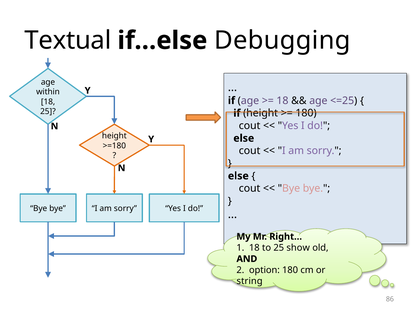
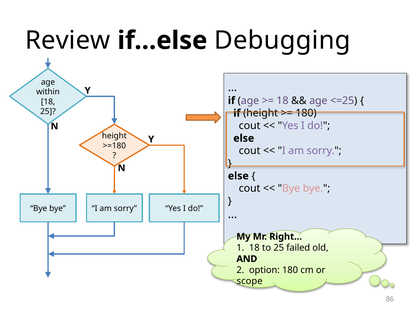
Textual: Textual -> Review
show: show -> failed
string: string -> scope
